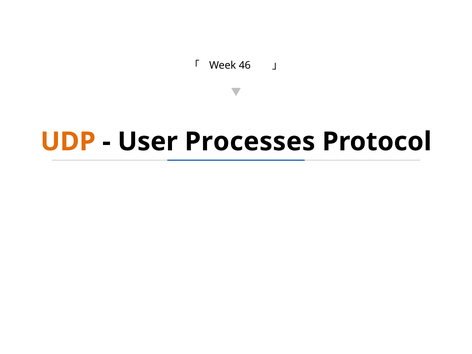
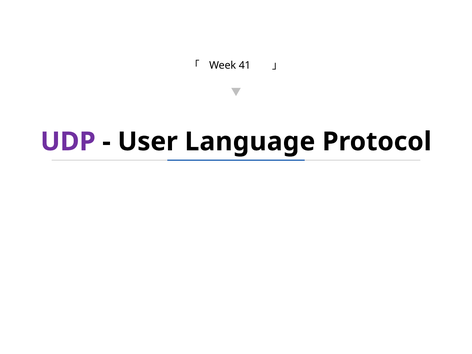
46: 46 -> 41
UDP colour: orange -> purple
Processes: Processes -> Language
